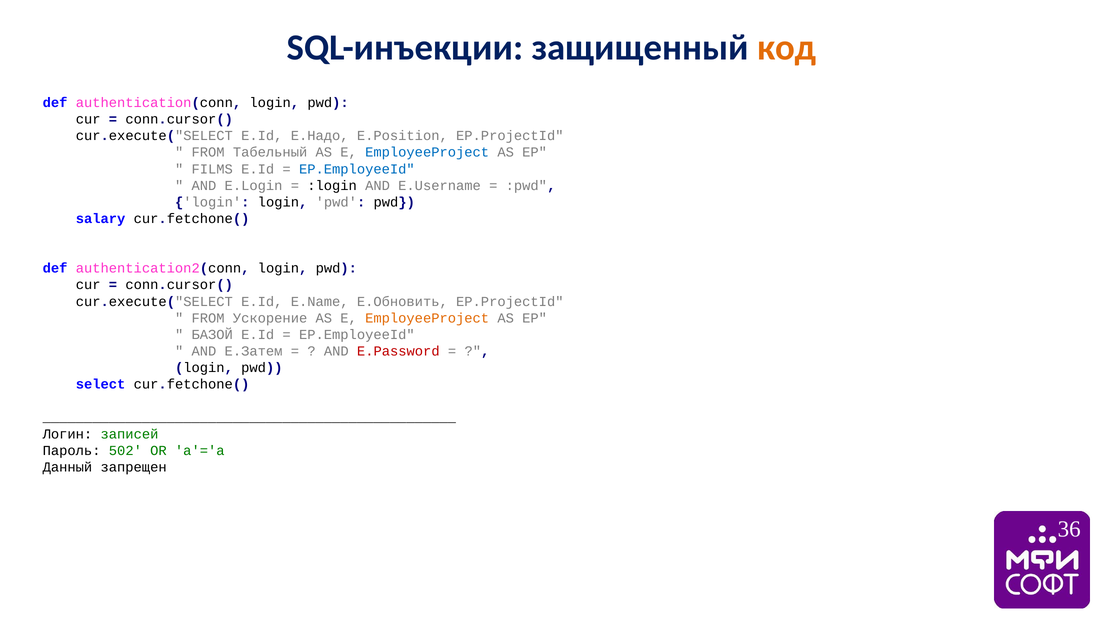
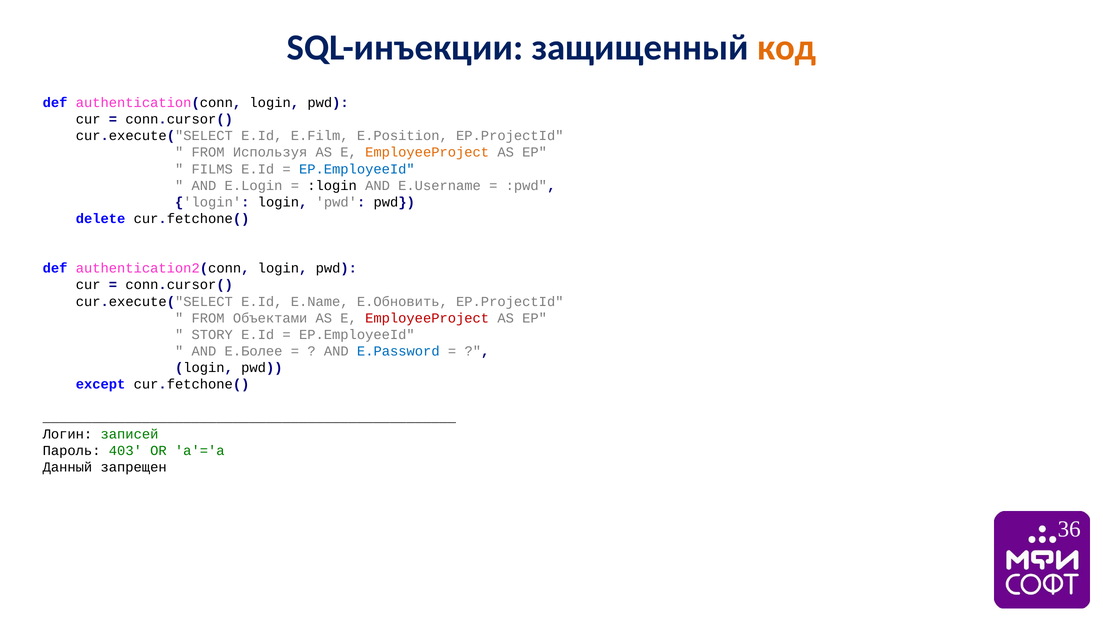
E.Надо: E.Надо -> E.Film
Табельный: Табельный -> Используя
EmployeeProject at (427, 152) colour: blue -> orange
salary: salary -> delete
Ускорение: Ускорение -> Объектами
EmployeeProject at (427, 318) colour: orange -> red
БАЗОЙ: БАЗОЙ -> STORY
E.Затем: E.Затем -> E.Более
E.Password colour: red -> blue
select: select -> except
502: 502 -> 403
